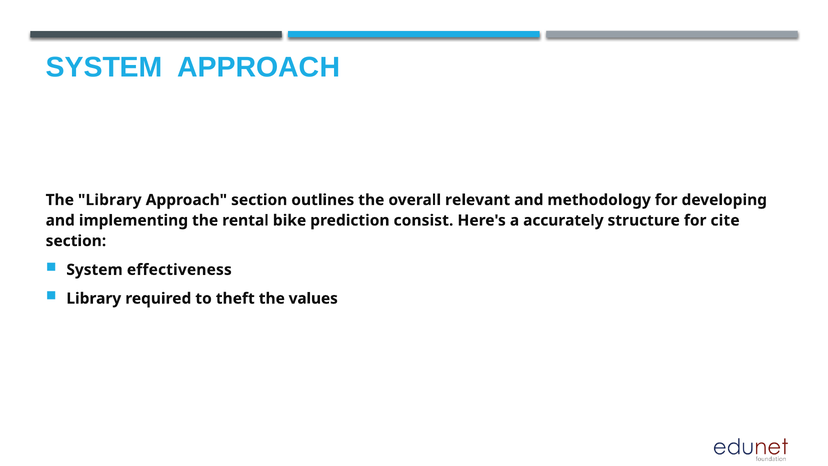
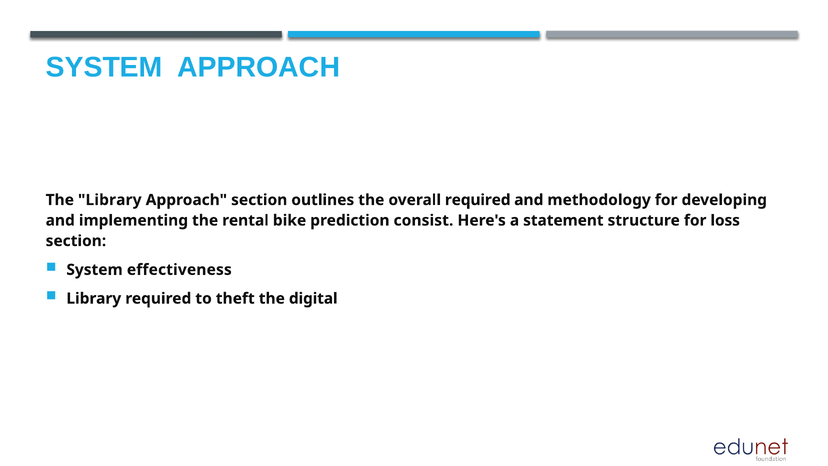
overall relevant: relevant -> required
accurately: accurately -> statement
cite: cite -> loss
values: values -> digital
